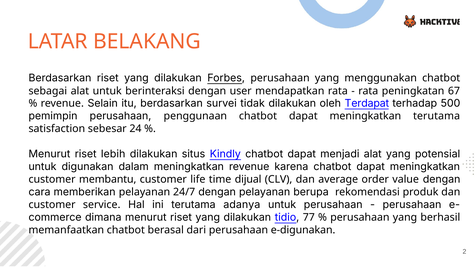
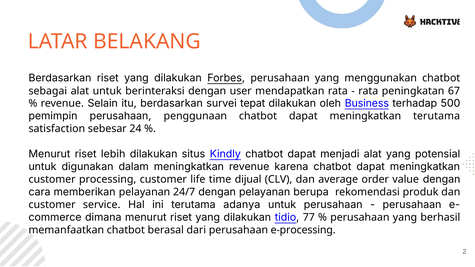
tidak: tidak -> tepat
Terdapat: Terdapat -> Business
membantu: membantu -> processing
e-digunakan: e-digunakan -> e-processing
